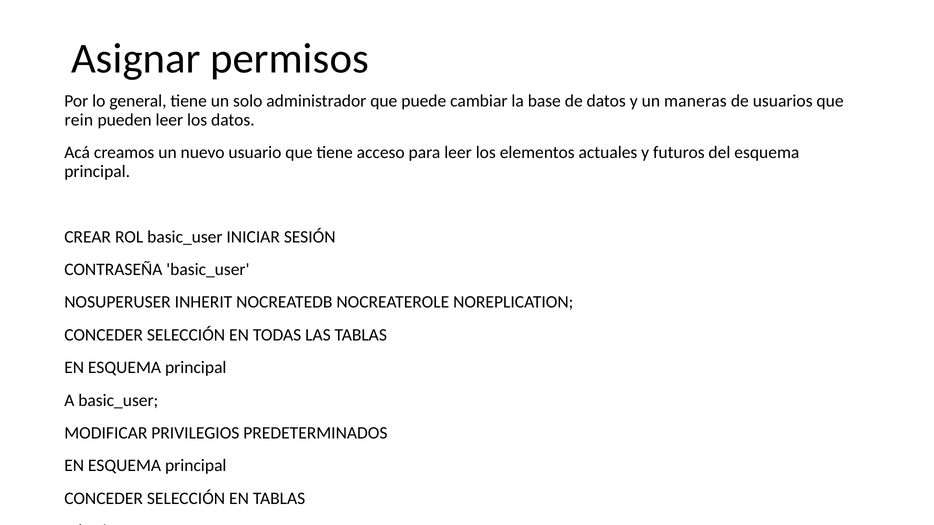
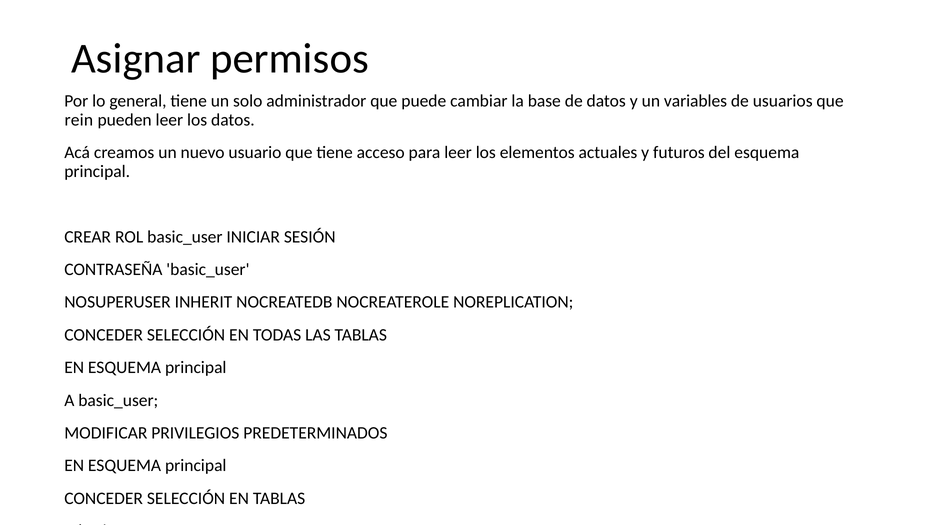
maneras: maneras -> variables
